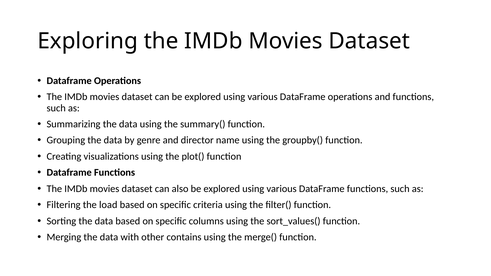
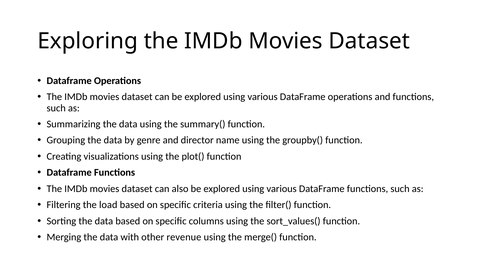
contains: contains -> revenue
